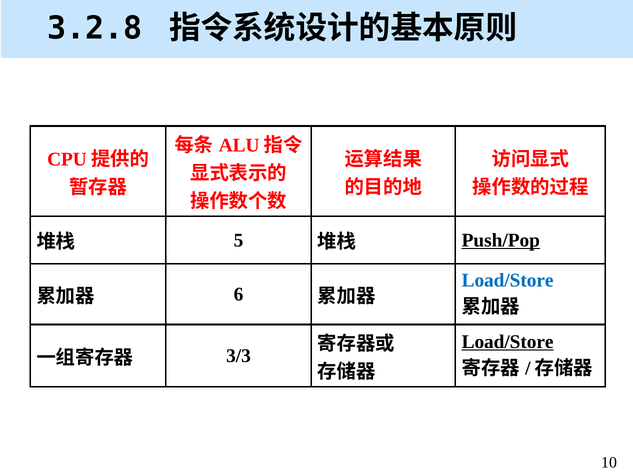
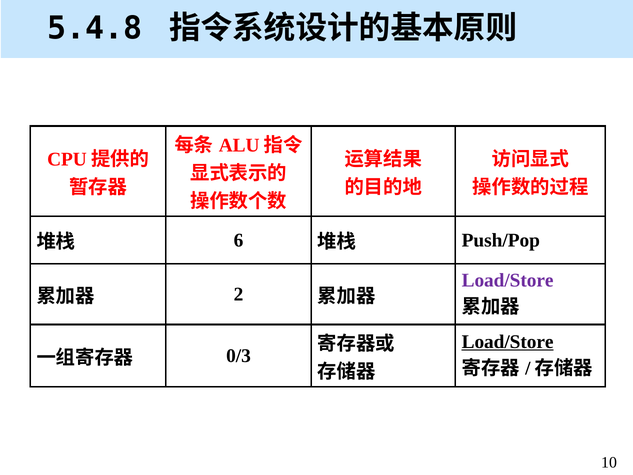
3.2.8: 3.2.8 -> 5.4.8
5: 5 -> 6
Push/Pop underline: present -> none
Load/Store at (508, 280) colour: blue -> purple
6: 6 -> 2
3/3: 3/3 -> 0/3
